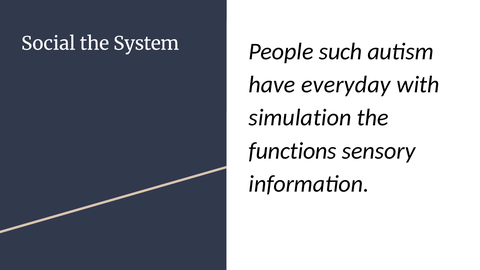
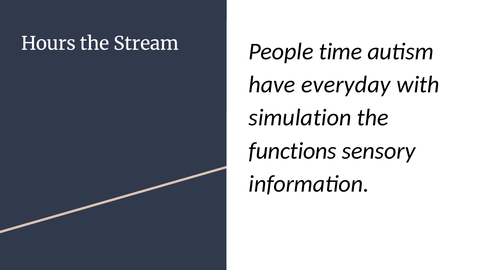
Social: Social -> Hours
System: System -> Stream
such: such -> time
